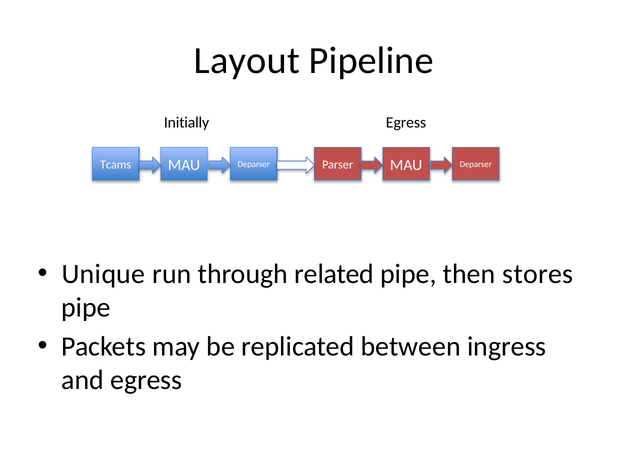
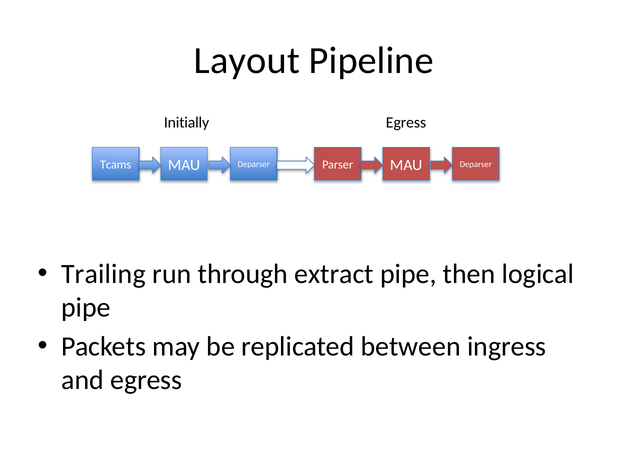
Unique: Unique -> Trailing
related: related -> extract
stores: stores -> logical
